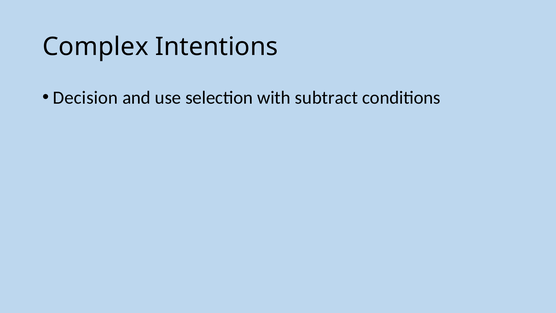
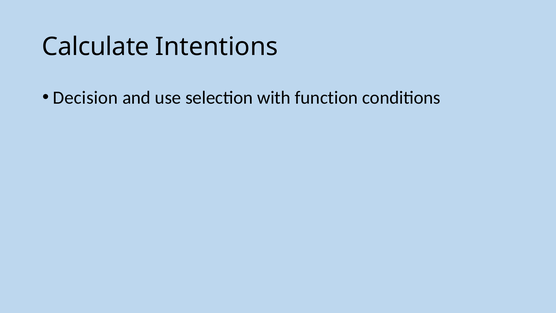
Complex: Complex -> Calculate
subtract: subtract -> function
